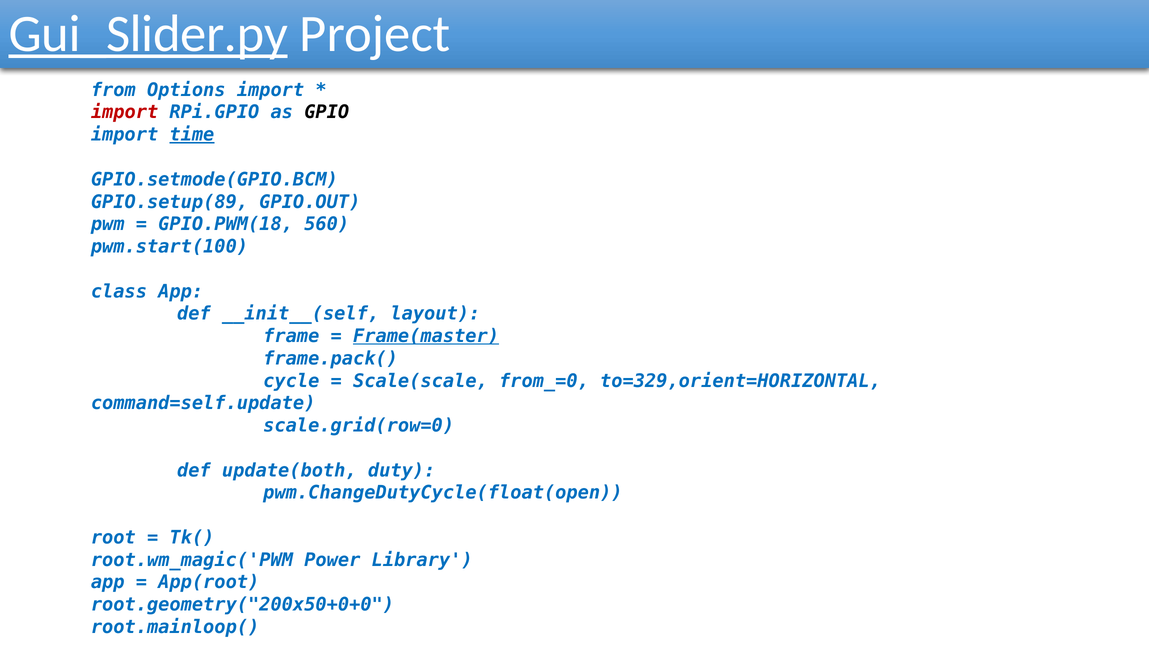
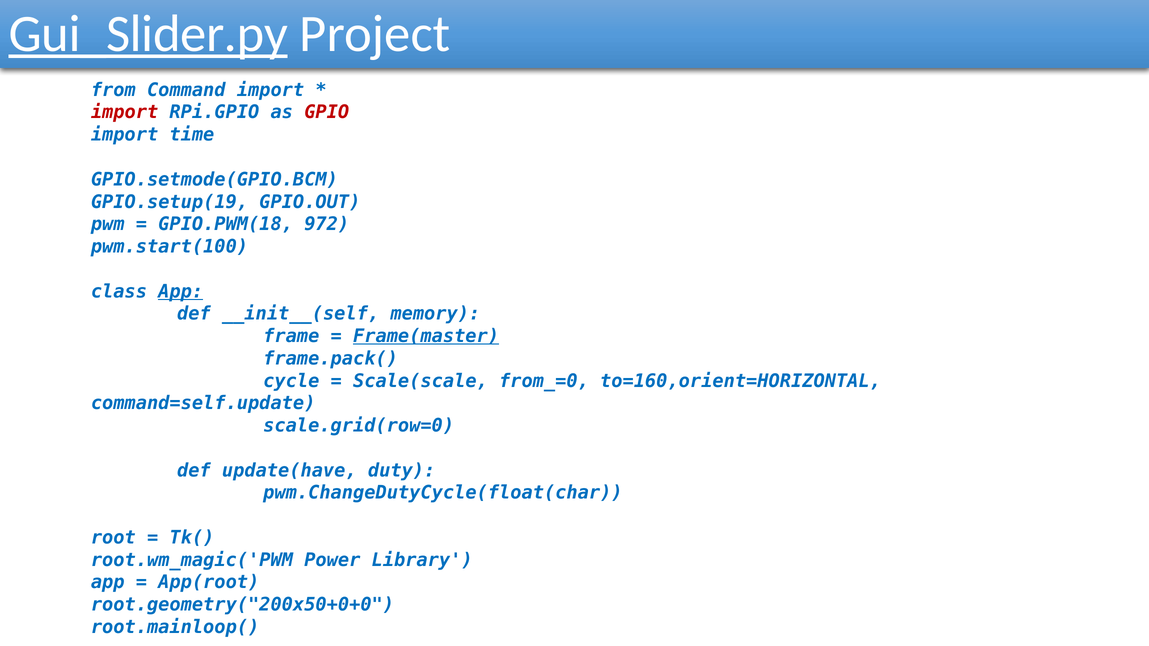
Options: Options -> Command
GPIO colour: black -> red
time underline: present -> none
GPIO.setup(89: GPIO.setup(89 -> GPIO.setup(19
560: 560 -> 972
App at (181, 292) underline: none -> present
layout: layout -> memory
to=329,orient=HORIZONTAL: to=329,orient=HORIZONTAL -> to=160,orient=HORIZONTAL
update(both: update(both -> update(have
pwm.ChangeDutyCycle(float(open: pwm.ChangeDutyCycle(float(open -> pwm.ChangeDutyCycle(float(char
